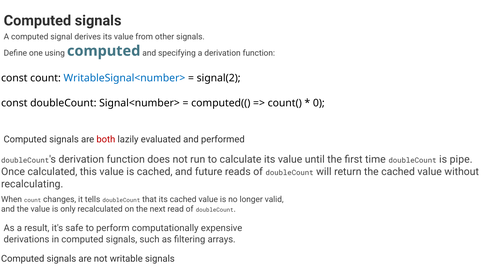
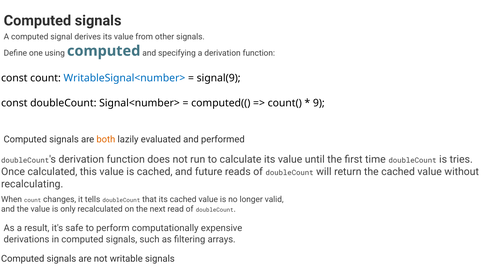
signal(2: signal(2 -> signal(9
0: 0 -> 9
both colour: red -> orange
pipe: pipe -> tries
